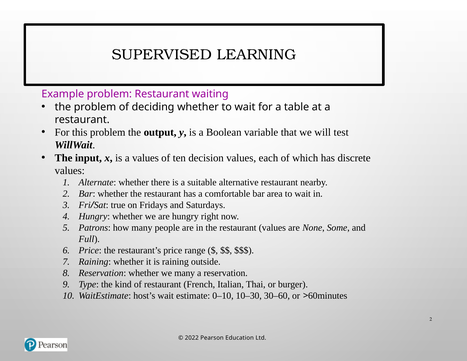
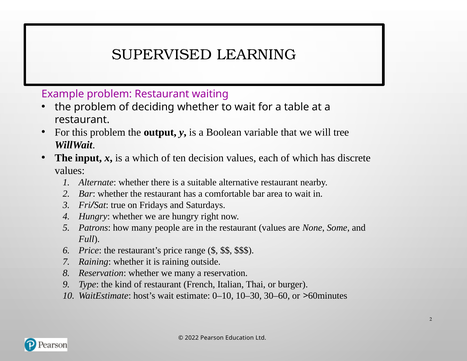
test: test -> tree
a values: values -> which
